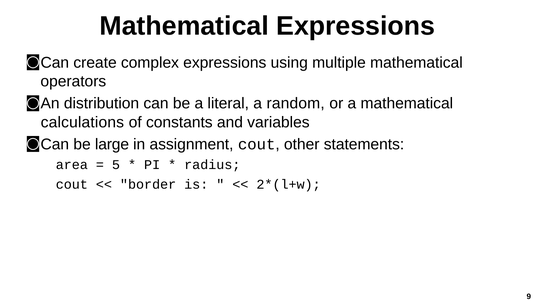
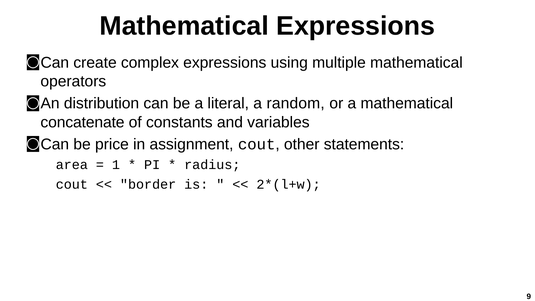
calculations: calculations -> concatenate
large: large -> price
5: 5 -> 1
